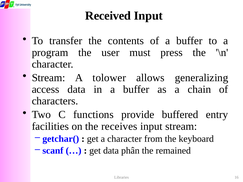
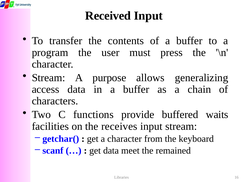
tolower: tolower -> purpose
entry: entry -> waits
phân: phân -> meet
